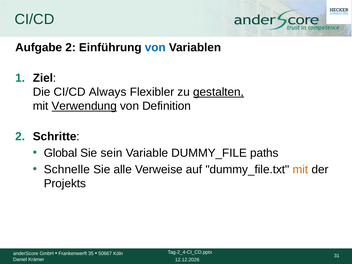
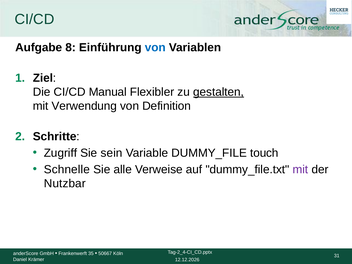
Aufgabe 2: 2 -> 8
Always: Always -> Manual
Verwendung underline: present -> none
Global: Global -> Zugriff
paths: paths -> touch
mit at (300, 169) colour: orange -> purple
Projekts: Projekts -> Nutzbar
